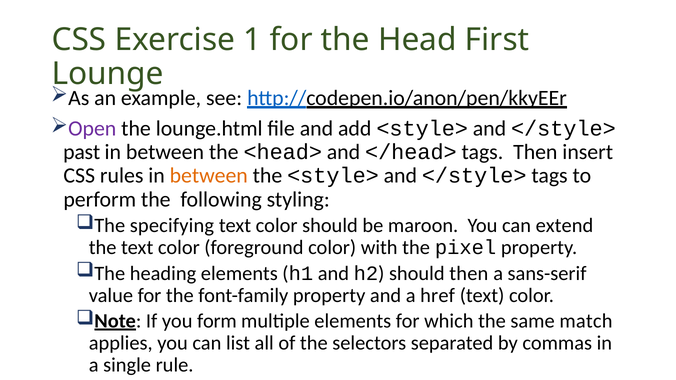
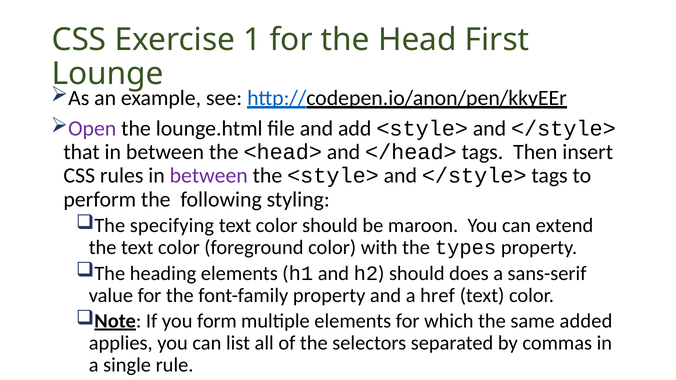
past: past -> that
between at (209, 176) colour: orange -> purple
pixel: pixel -> types
should then: then -> does
match: match -> added
